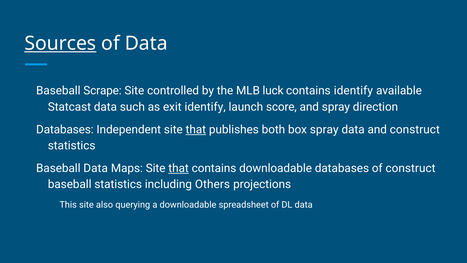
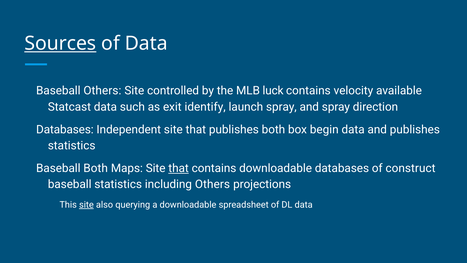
Baseball Scrape: Scrape -> Others
contains identify: identify -> velocity
launch score: score -> spray
that at (196, 129) underline: present -> none
box spray: spray -> begin
and construct: construct -> publishes
Baseball Data: Data -> Both
site at (86, 205) underline: none -> present
